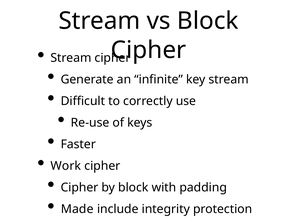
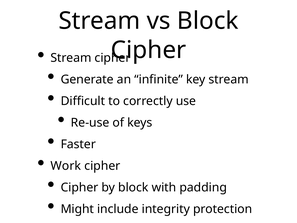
Made: Made -> Might
